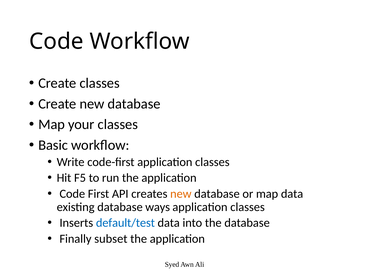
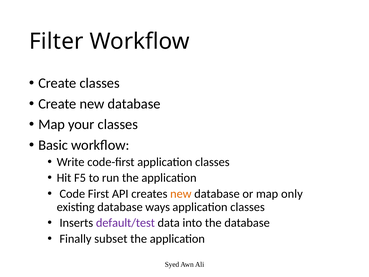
Code at (56, 41): Code -> Filter
map data: data -> only
default/test colour: blue -> purple
